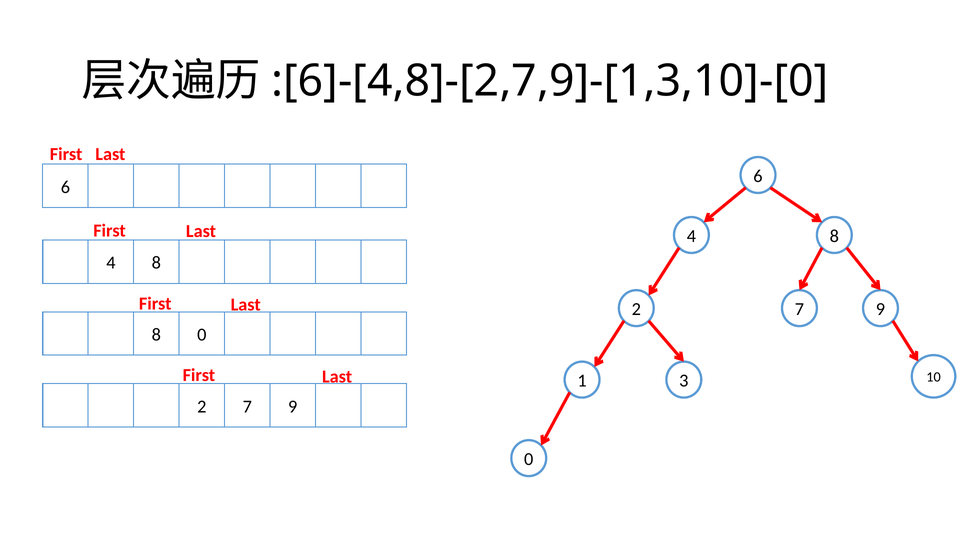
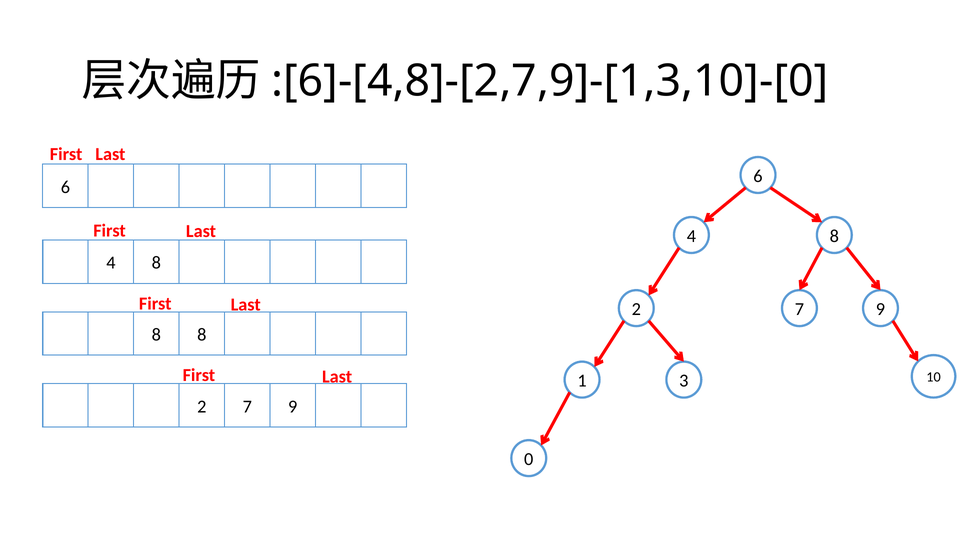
8 0: 0 -> 8
